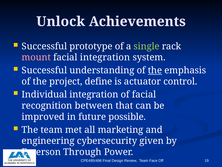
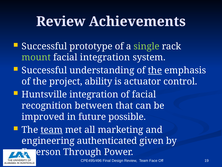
Unlock at (61, 21): Unlock -> Review
mount colour: pink -> light green
define: define -> ability
Individual: Individual -> Huntsville
team at (52, 129) underline: none -> present
cybersecurity: cybersecurity -> authenticated
